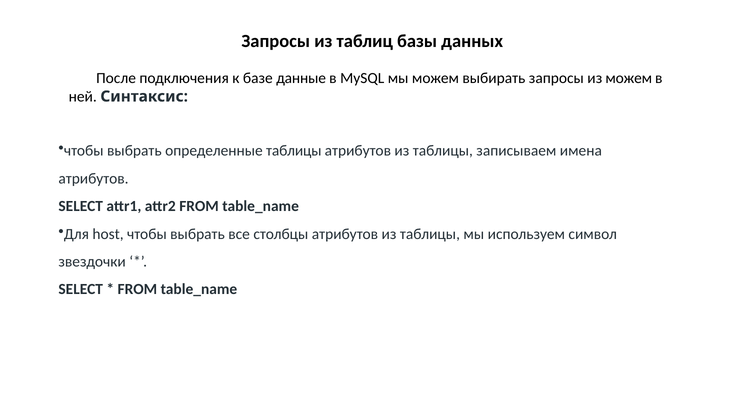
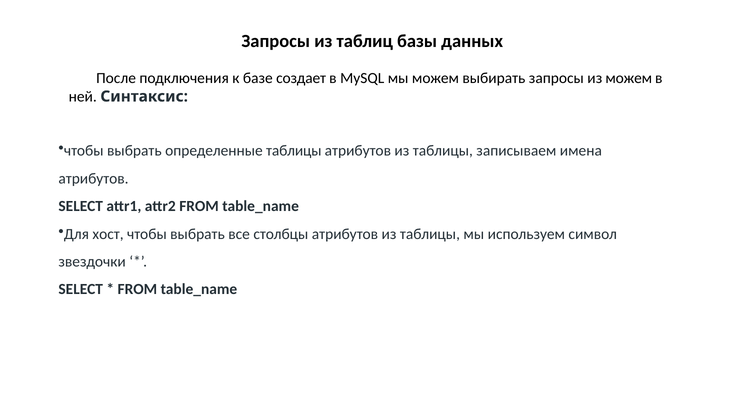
данные: данные -> создает
host: host -> хост
